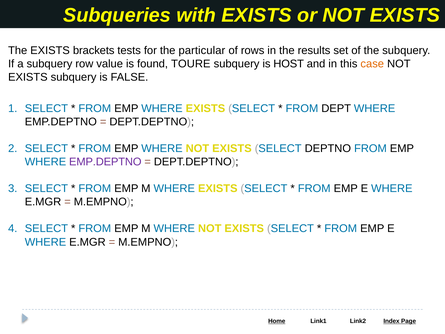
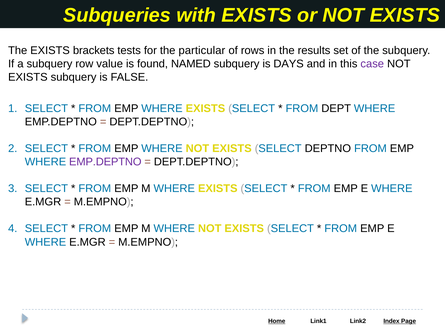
TOURE: TOURE -> NAMED
HOST: HOST -> DAYS
case colour: orange -> purple
